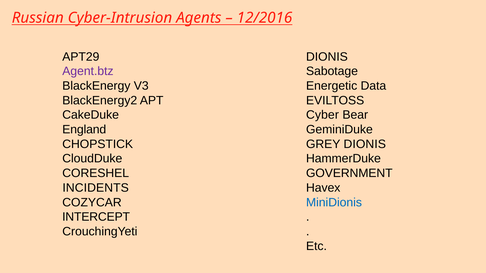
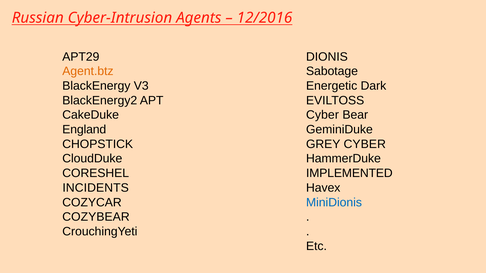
Agent.btz colour: purple -> orange
Data: Data -> Dark
GREY DIONIS: DIONIS -> CYBER
GOVERNMENT: GOVERNMENT -> IMPLEMENTED
INTERCEPT: INTERCEPT -> COZYBEAR
